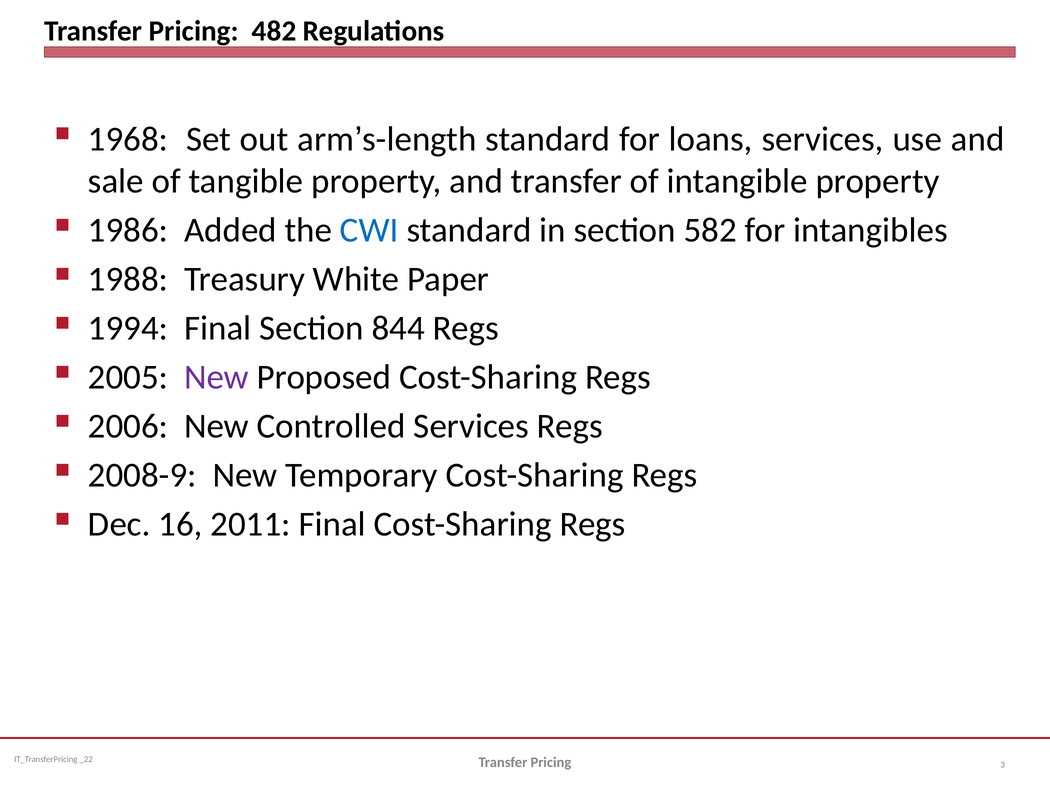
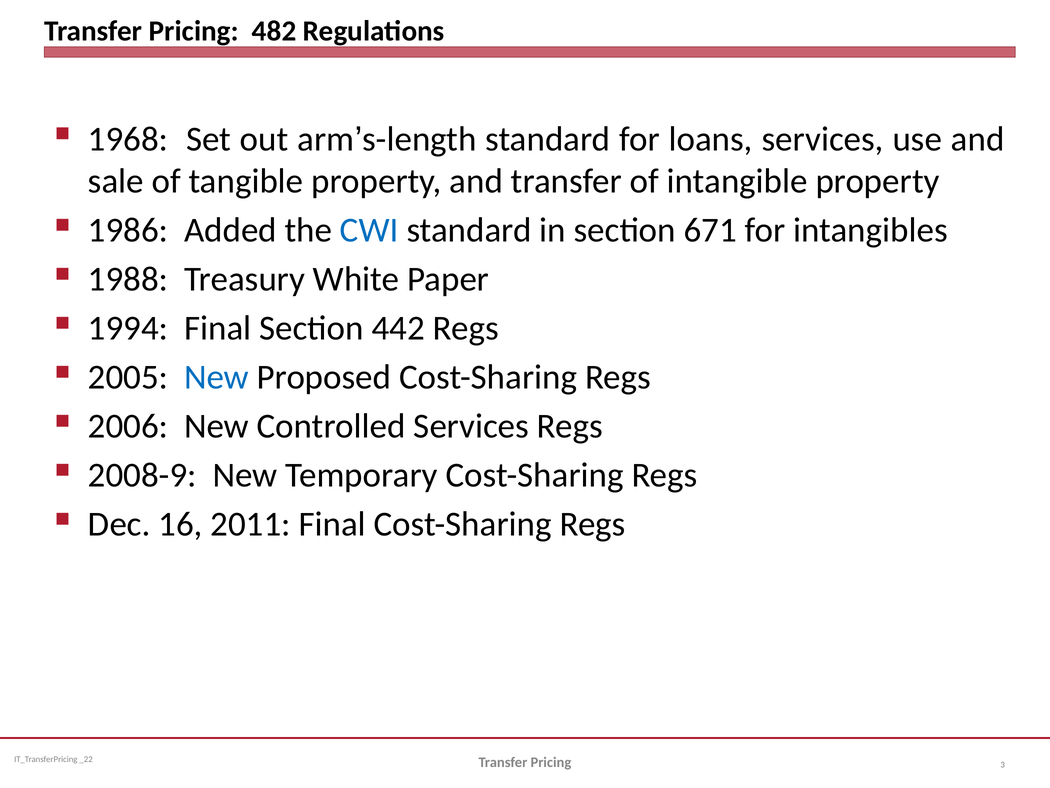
582: 582 -> 671
844: 844 -> 442
New at (216, 377) colour: purple -> blue
